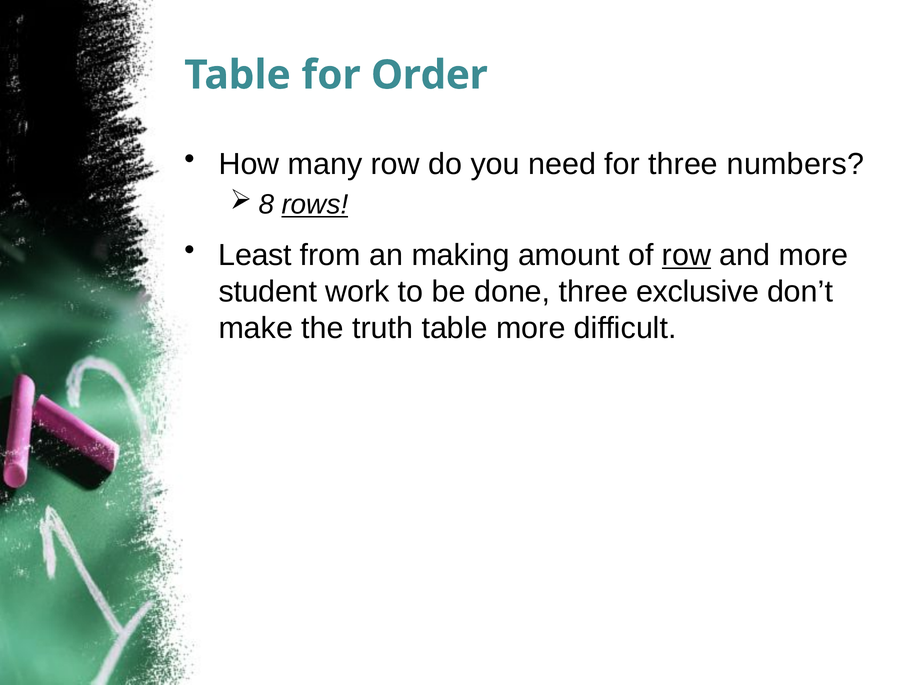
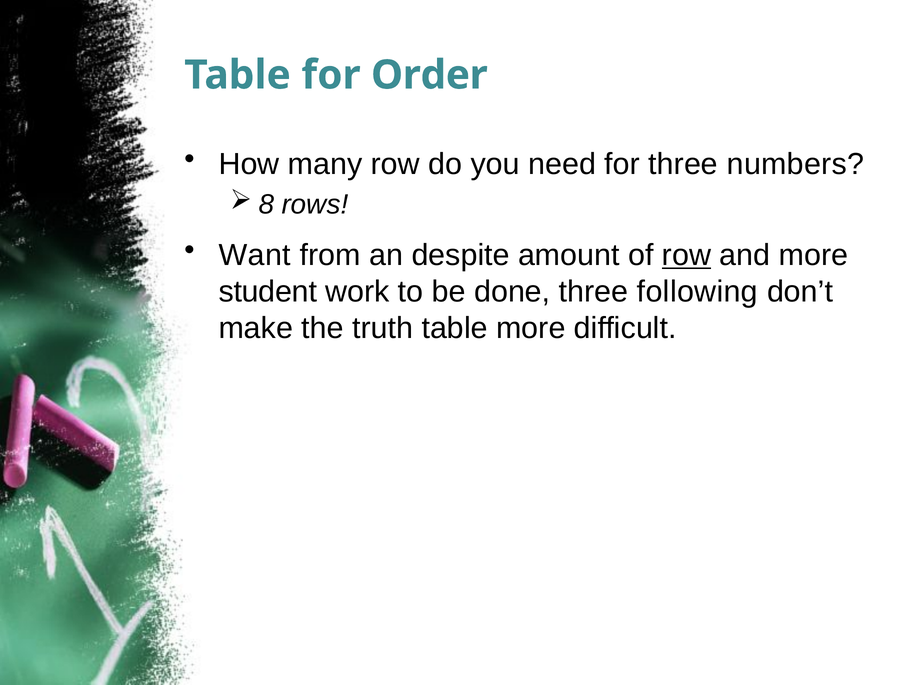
rows underline: present -> none
Least: Least -> Want
making: making -> despite
exclusive: exclusive -> following
